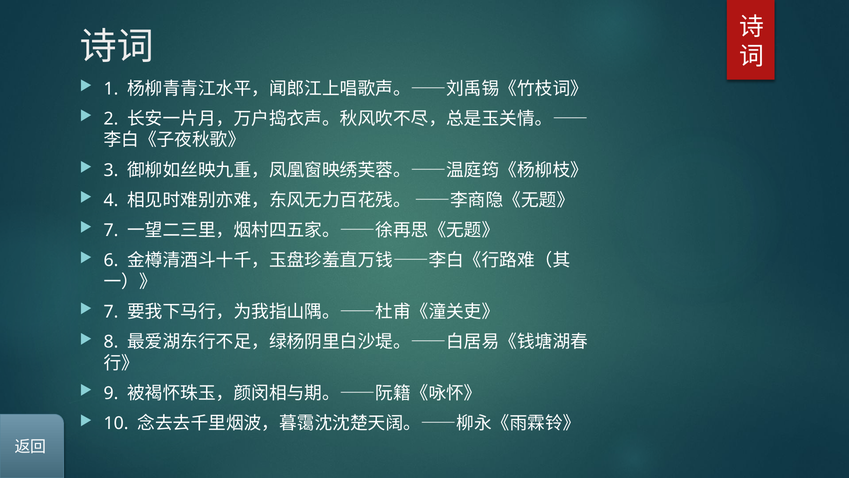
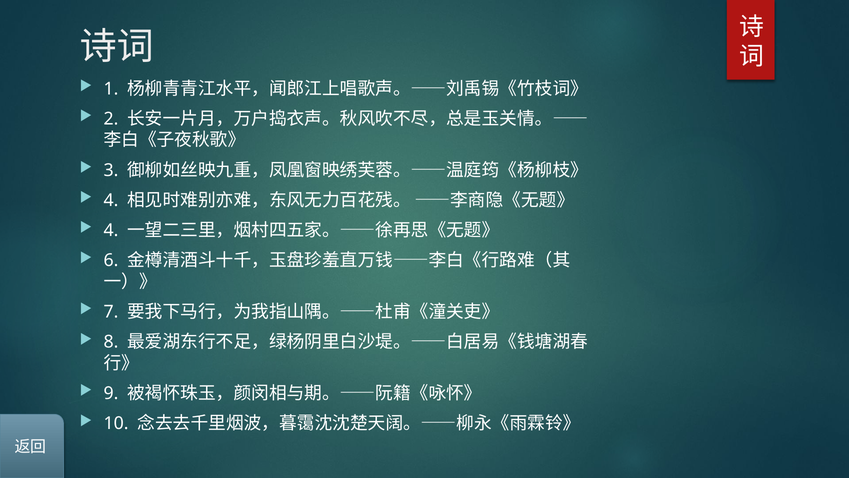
7 at (111, 230): 7 -> 4
